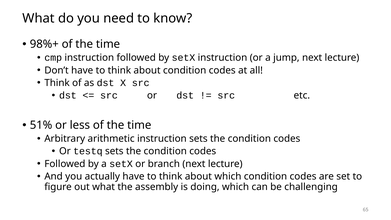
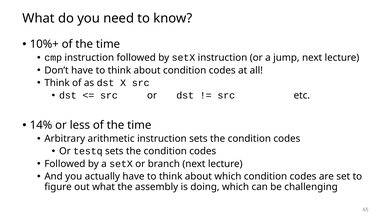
98%+: 98%+ -> 10%+
51%: 51% -> 14%
